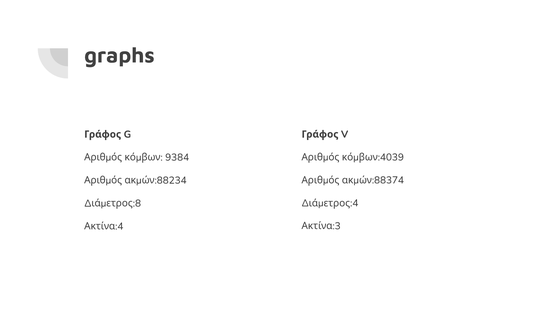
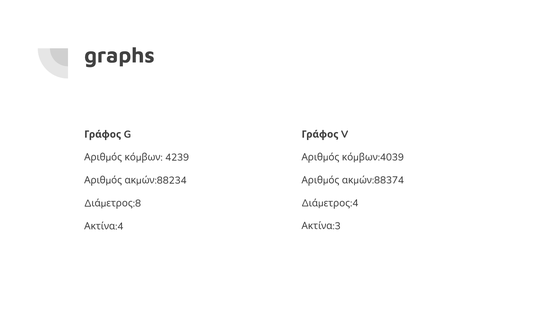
9384: 9384 -> 4239
